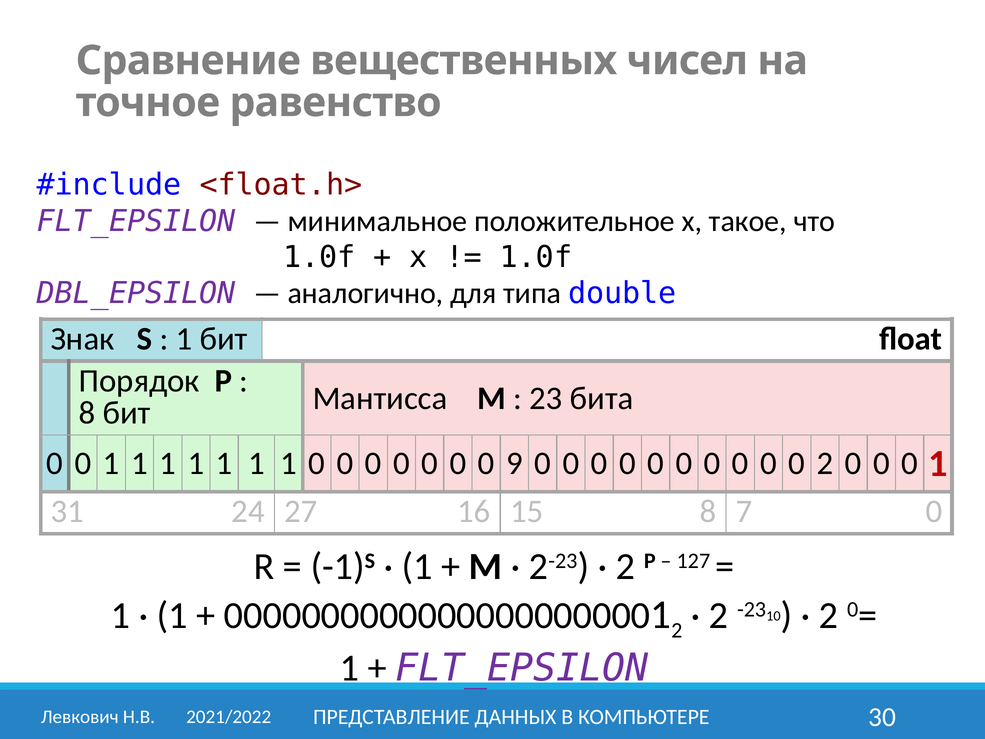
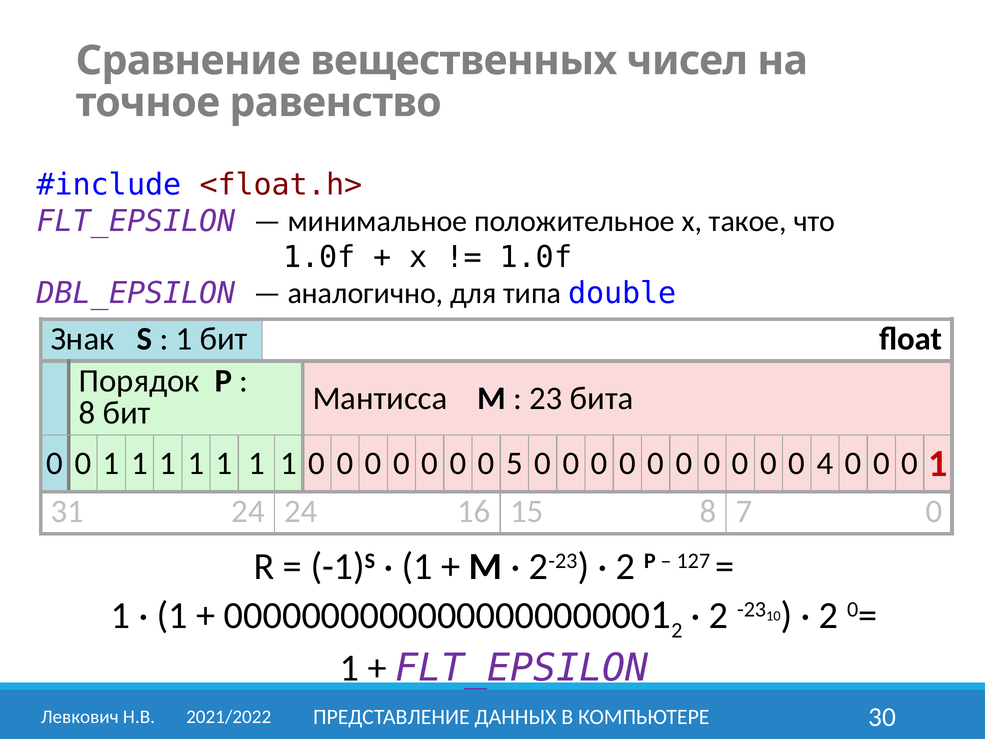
9: 9 -> 5
0 2: 2 -> 4
24 27: 27 -> 24
